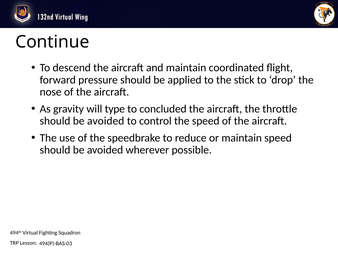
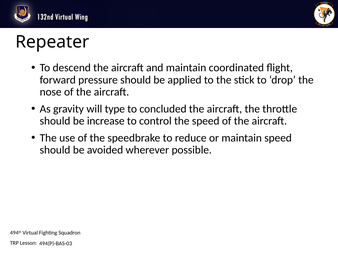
Continue: Continue -> Repeater
avoided at (106, 121): avoided -> increase
